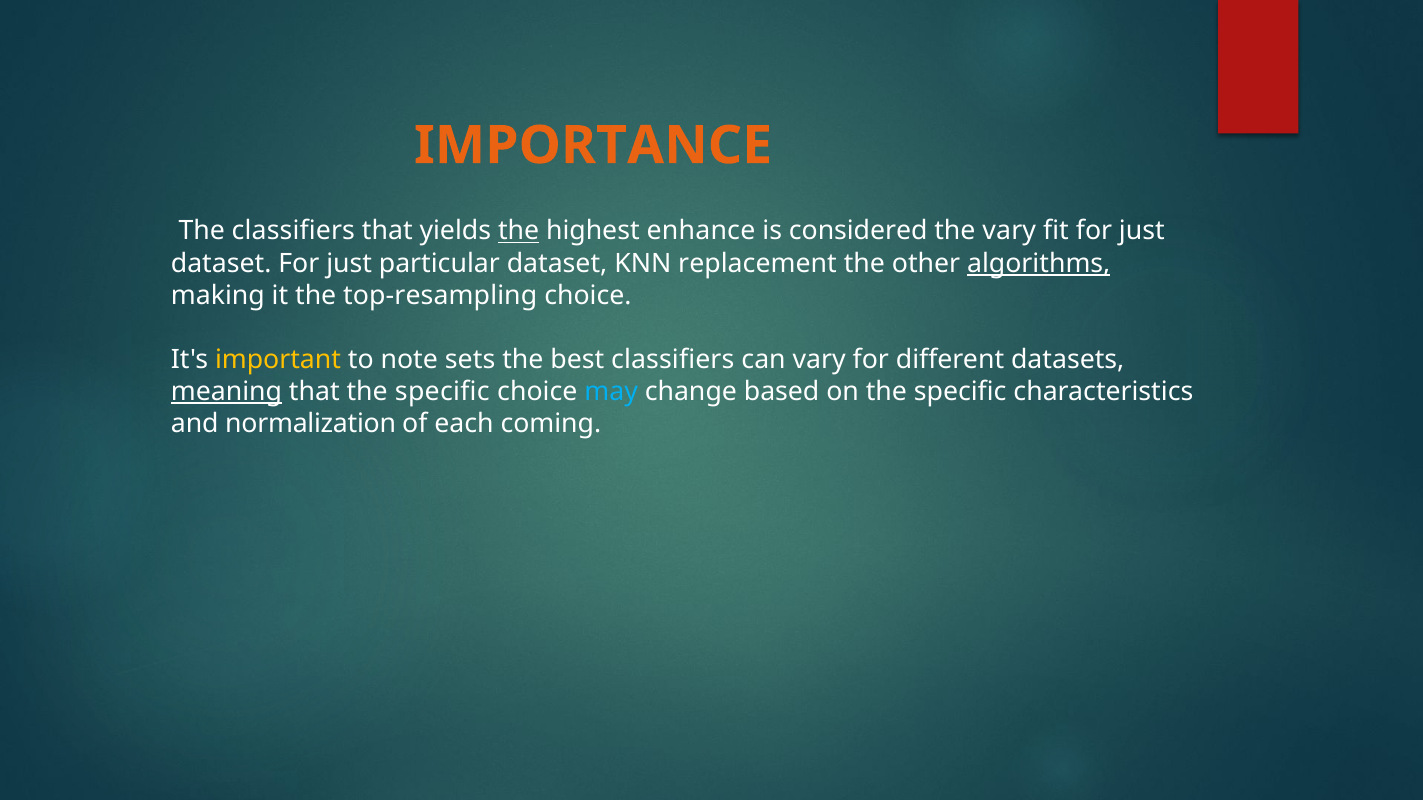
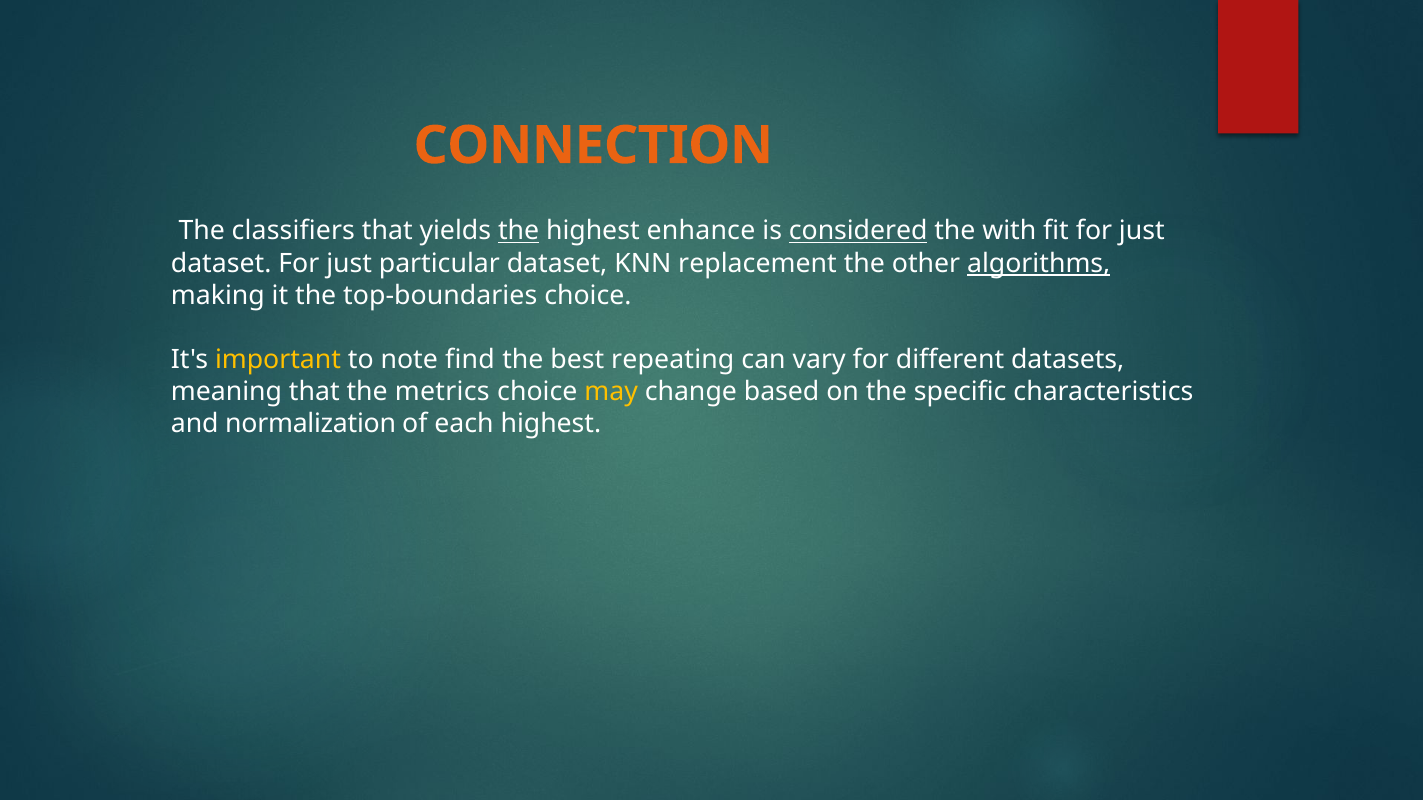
IMPORTANCE: IMPORTANCE -> CONNECTION
considered underline: none -> present
the vary: vary -> with
top-resampling: top-resampling -> top-boundaries
sets: sets -> find
best classifiers: classifiers -> repeating
meaning underline: present -> none
that the specific: specific -> metrics
may colour: light blue -> yellow
each coming: coming -> highest
